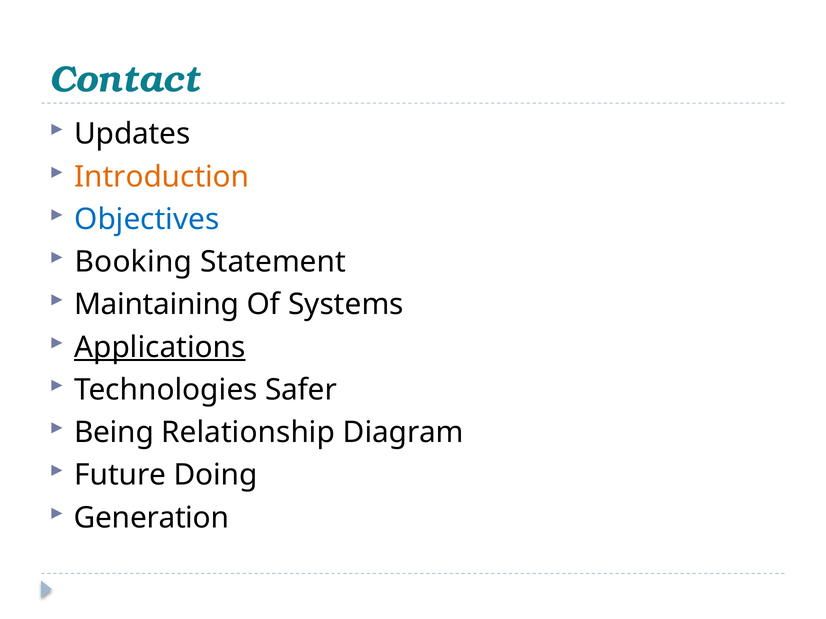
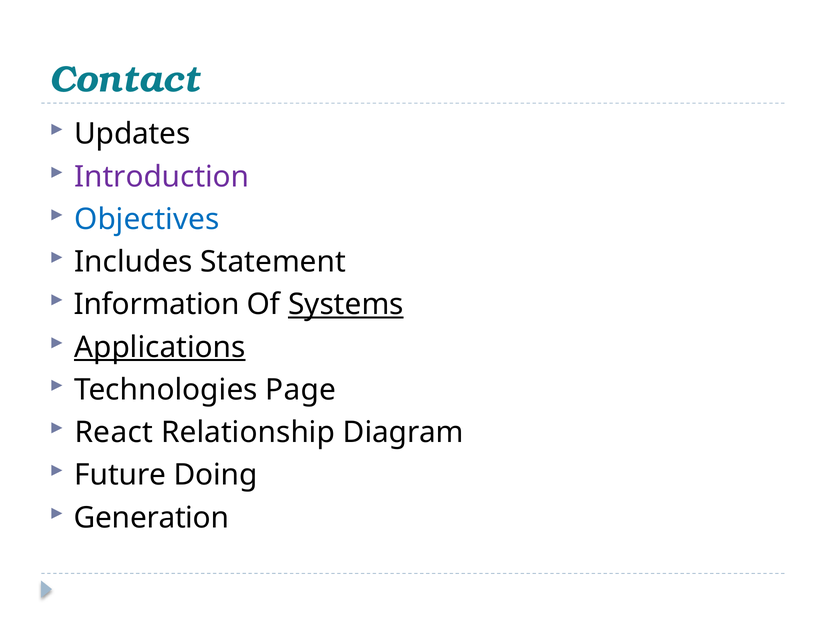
Introduction colour: orange -> purple
Booking: Booking -> Includes
Maintaining: Maintaining -> Information
Systems underline: none -> present
Safer: Safer -> Page
Being: Being -> React
